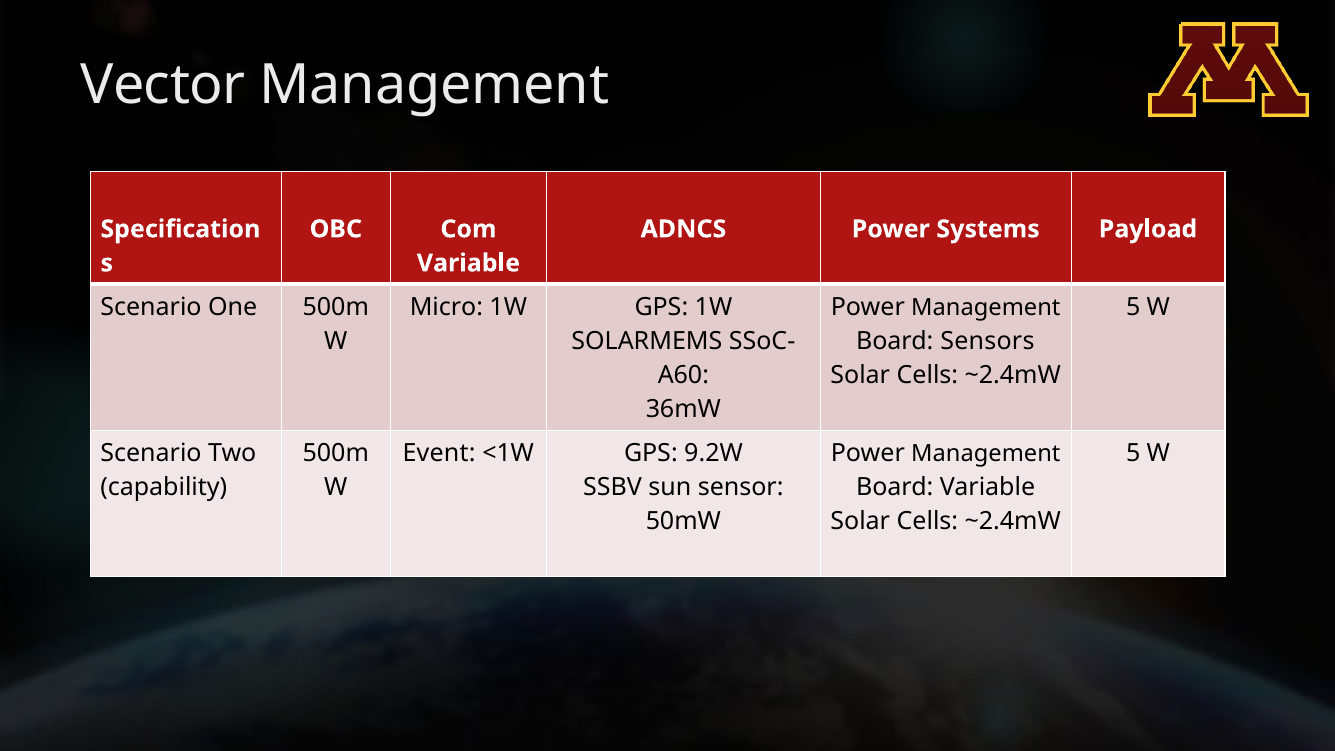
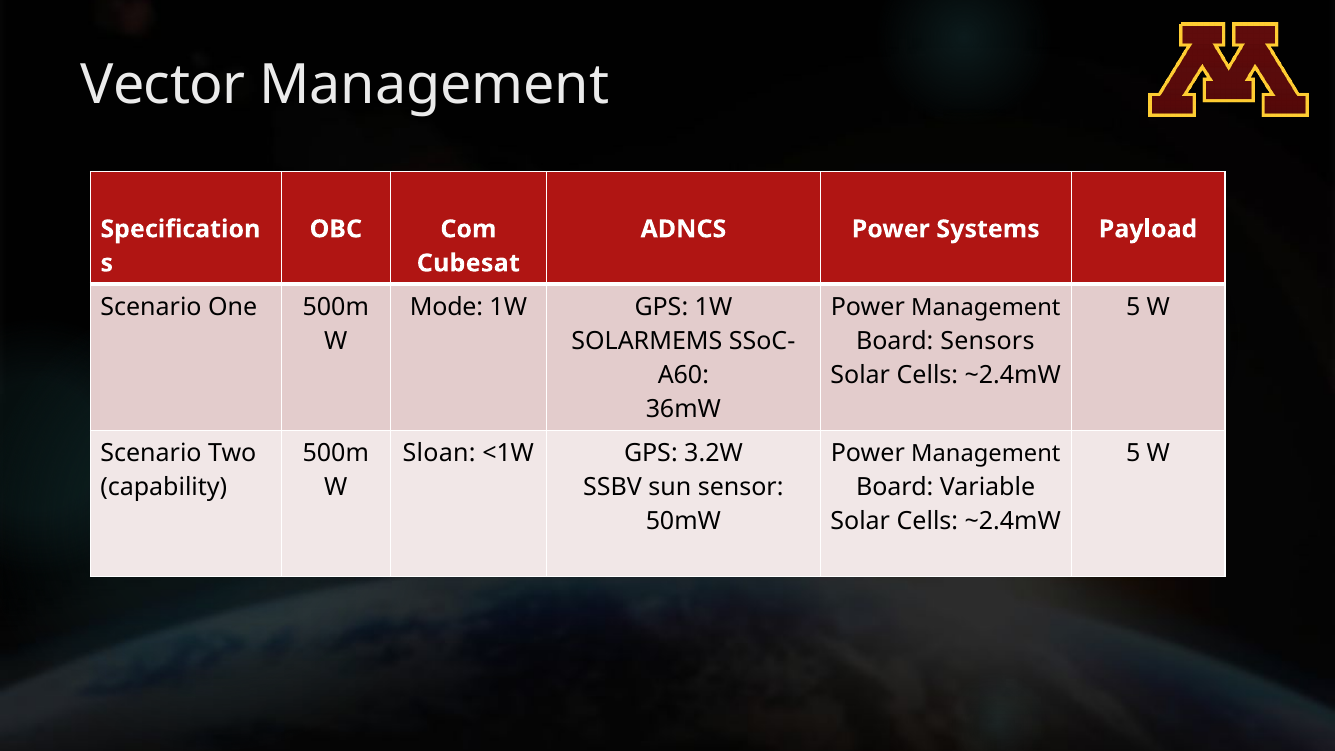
Variable at (468, 263): Variable -> Cubesat
Micro: Micro -> Mode
Event: Event -> Sloan
9.2W: 9.2W -> 3.2W
